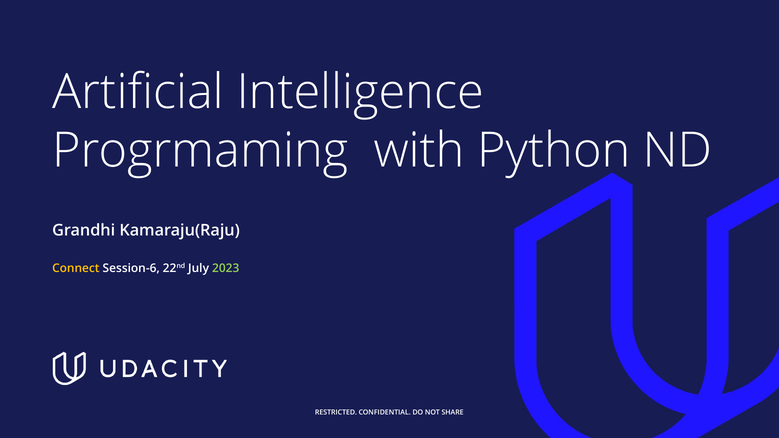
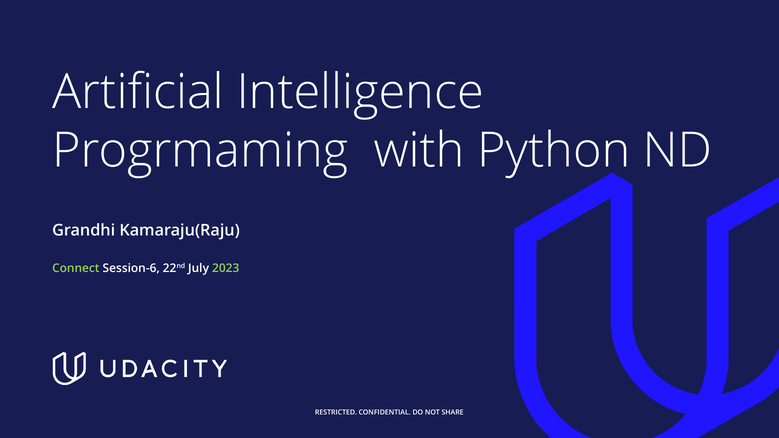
Connect colour: yellow -> light green
